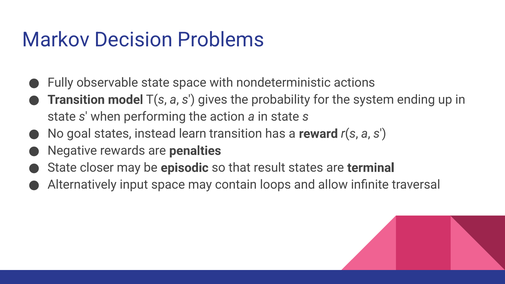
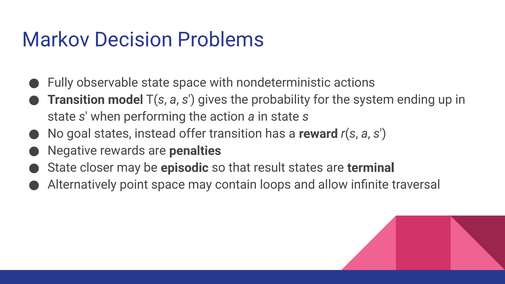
learn: learn -> offer
input: input -> point
